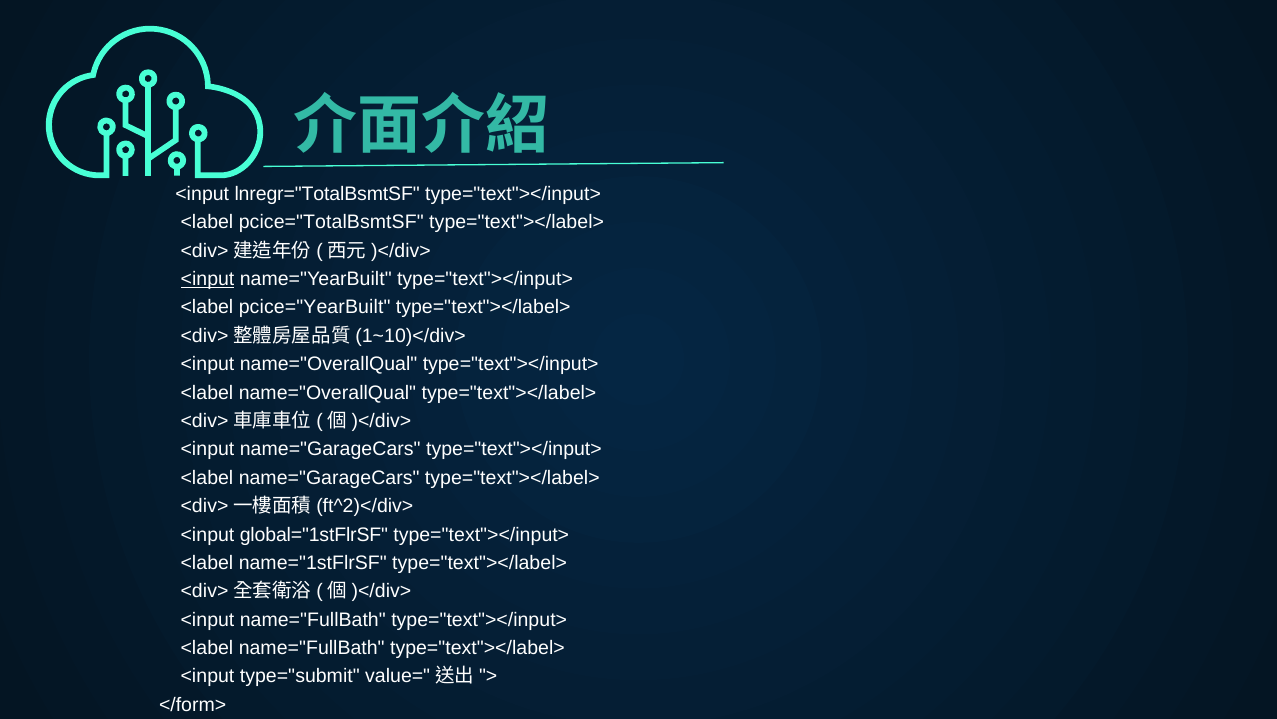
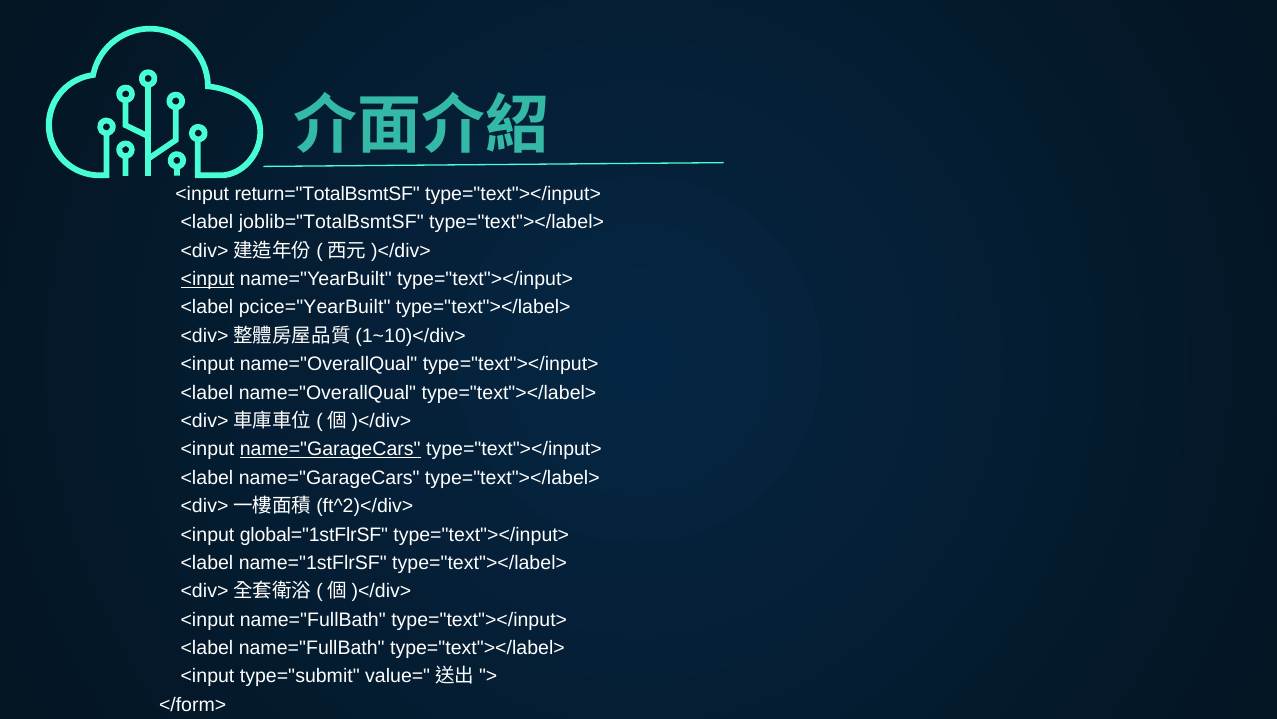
lnregr="TotalBsmtSF: lnregr="TotalBsmtSF -> return="TotalBsmtSF
pcice="TotalBsmtSF: pcice="TotalBsmtSF -> joblib="TotalBsmtSF
name="GarageCars at (330, 449) underline: none -> present
